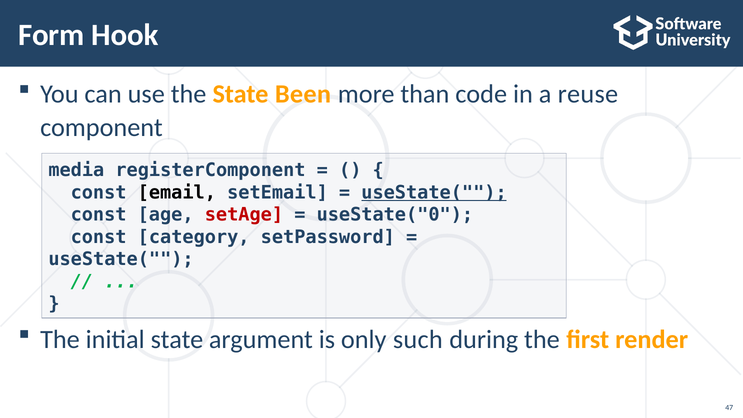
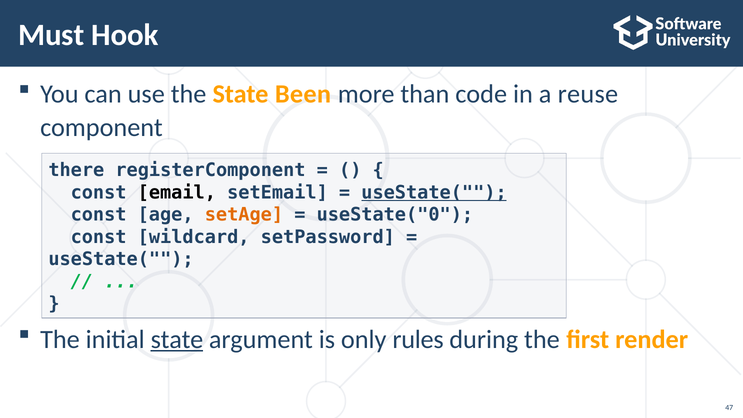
Form: Form -> Must
media: media -> there
setAge colour: red -> orange
category: category -> wildcard
state at (177, 340) underline: none -> present
such: such -> rules
